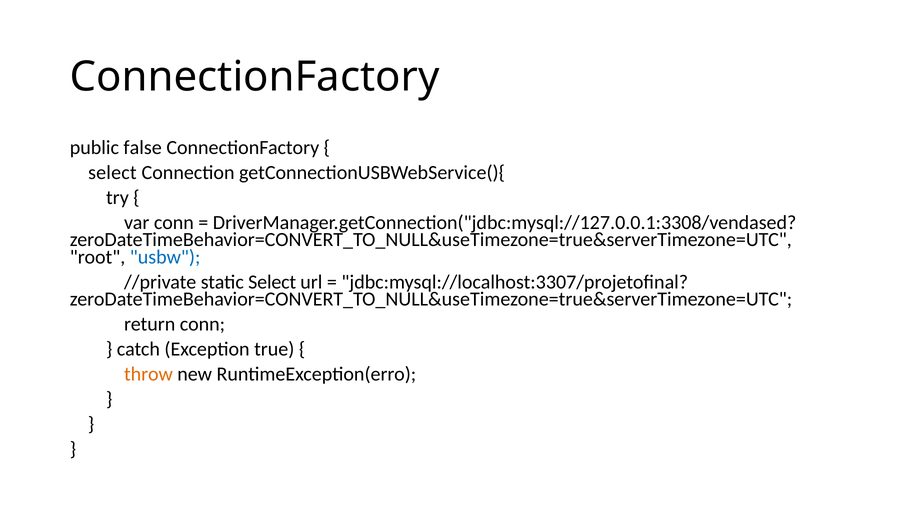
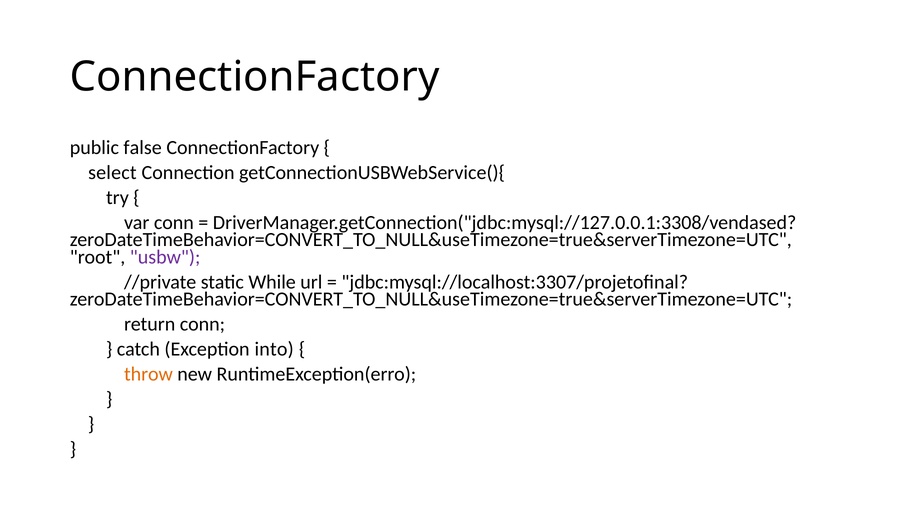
usbw colour: blue -> purple
static Select: Select -> While
true: true -> into
